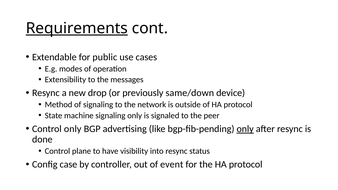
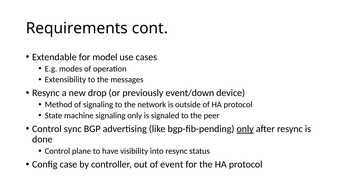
Requirements underline: present -> none
public: public -> model
same/down: same/down -> event/down
Control only: only -> sync
